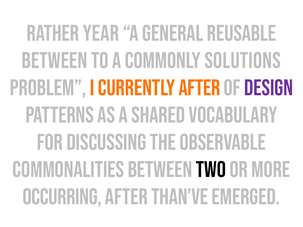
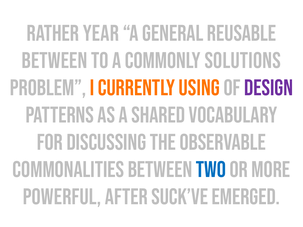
currently after: after -> using
two colour: black -> blue
occurring: occurring -> powerful
than’ve: than’ve -> suck’ve
